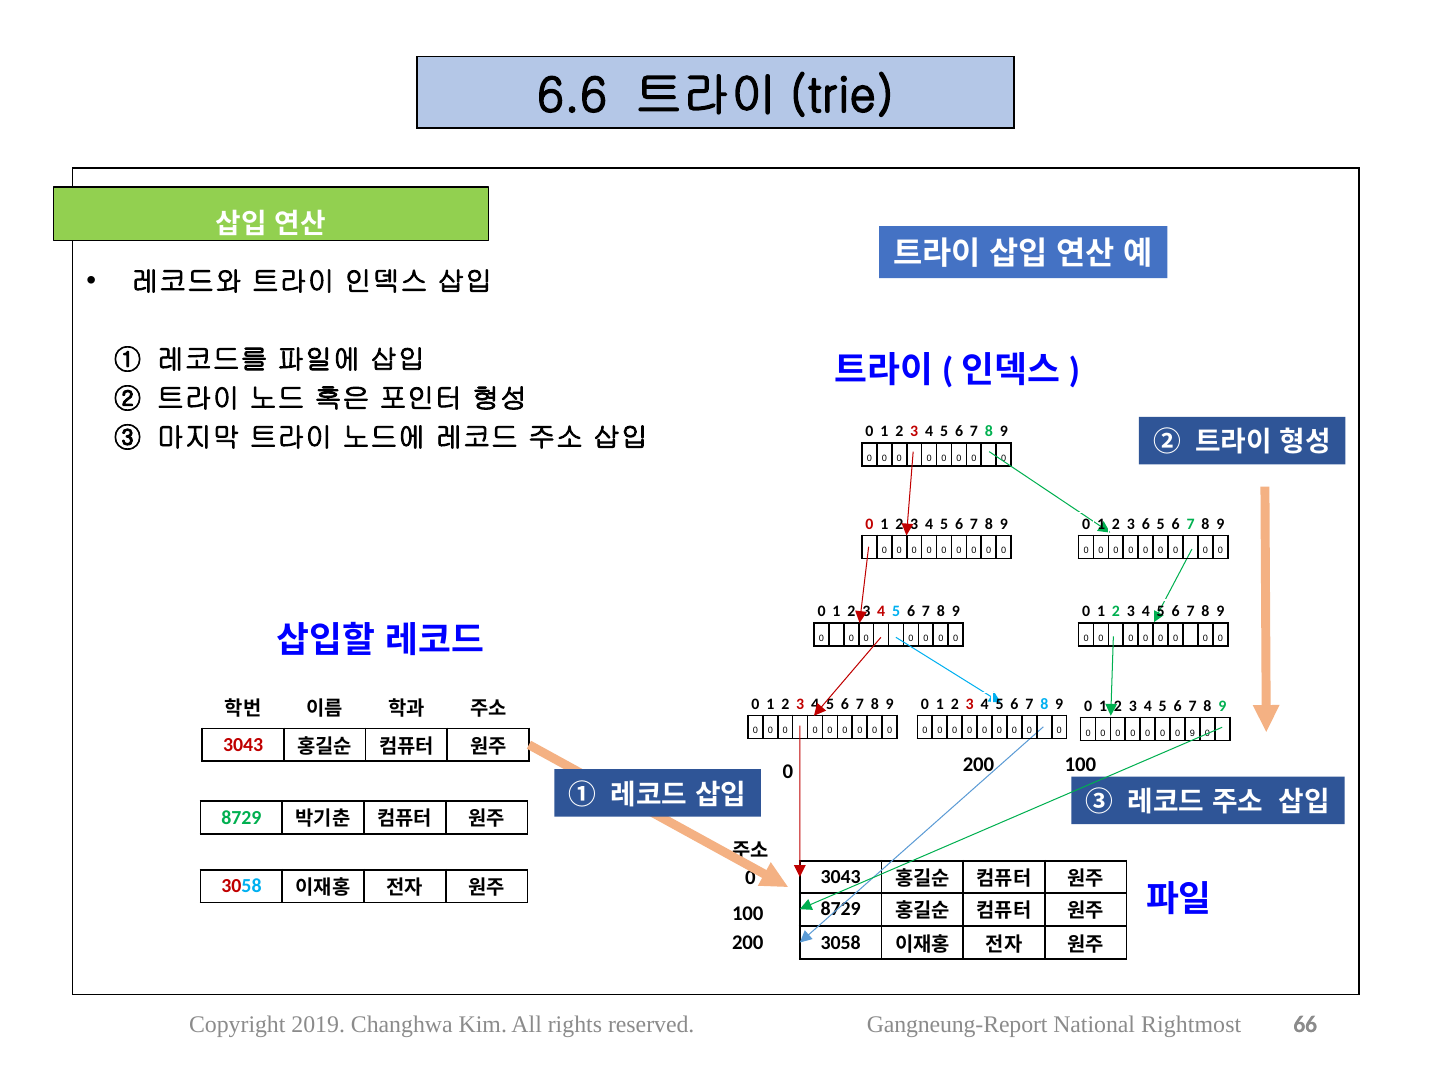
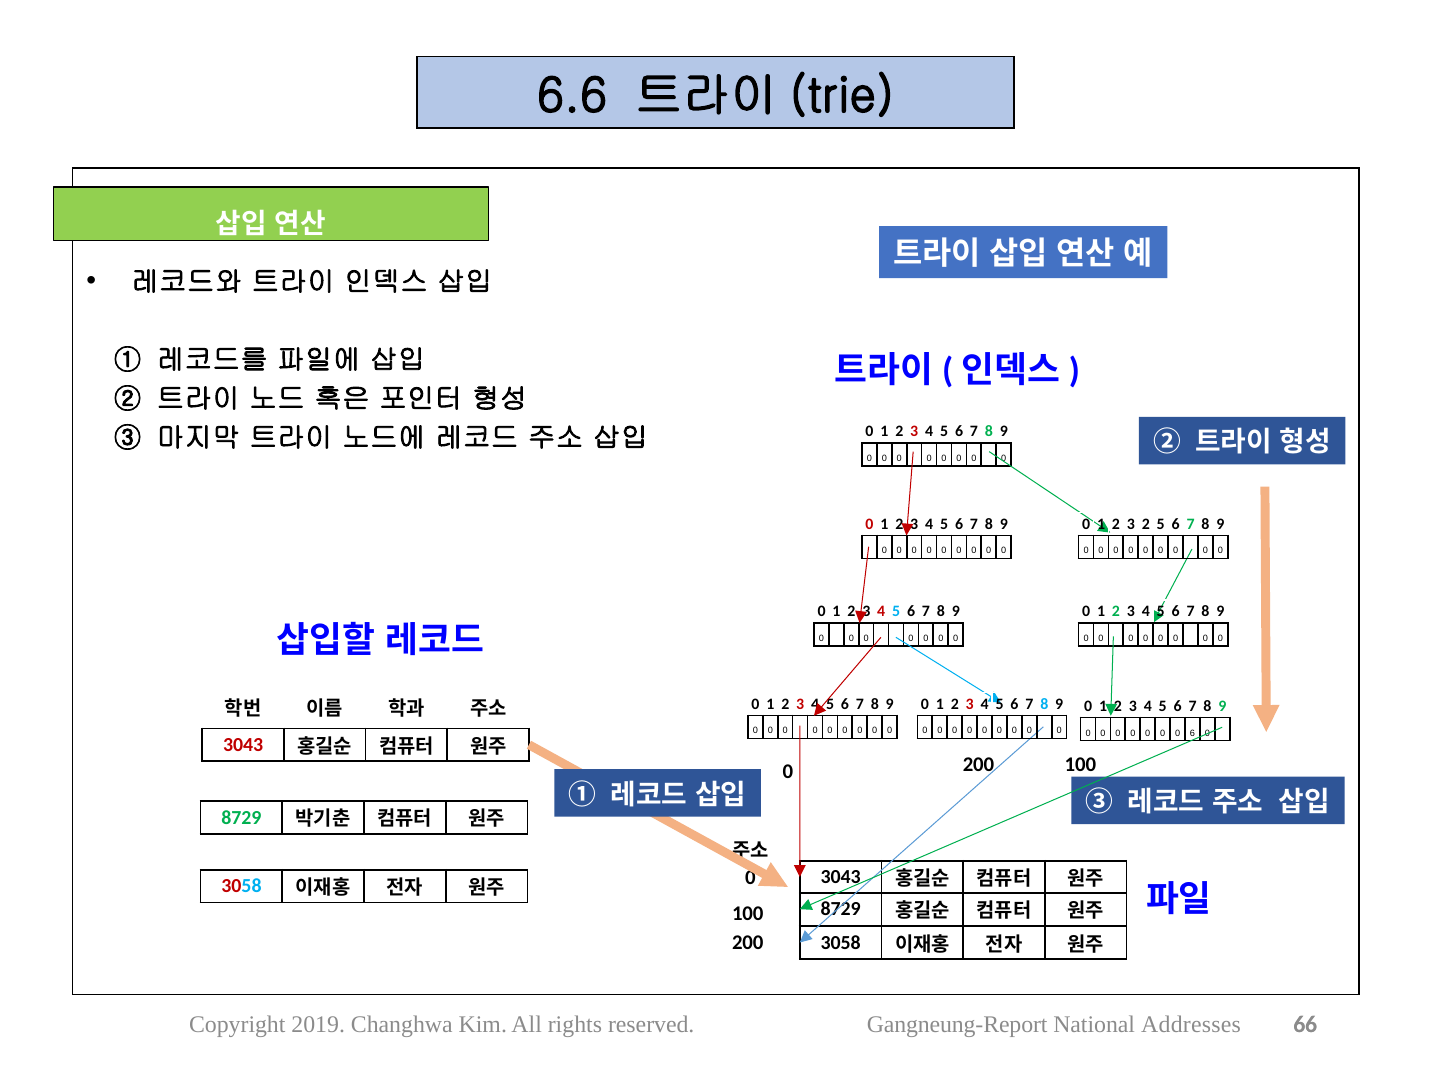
3 6: 6 -> 2
0 9: 9 -> 6
Rightmost: Rightmost -> Addresses
